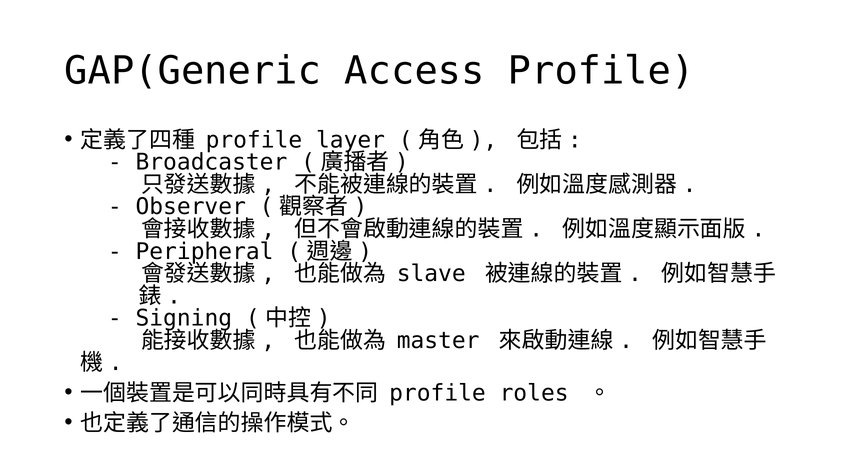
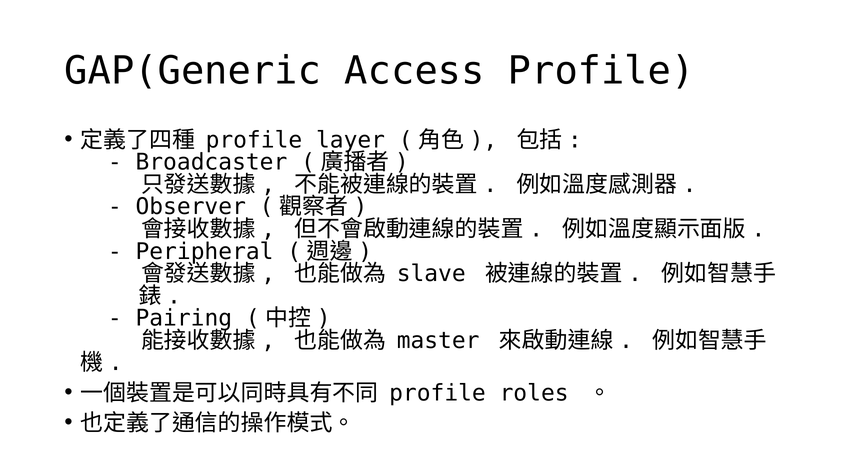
Signing: Signing -> Pairing
